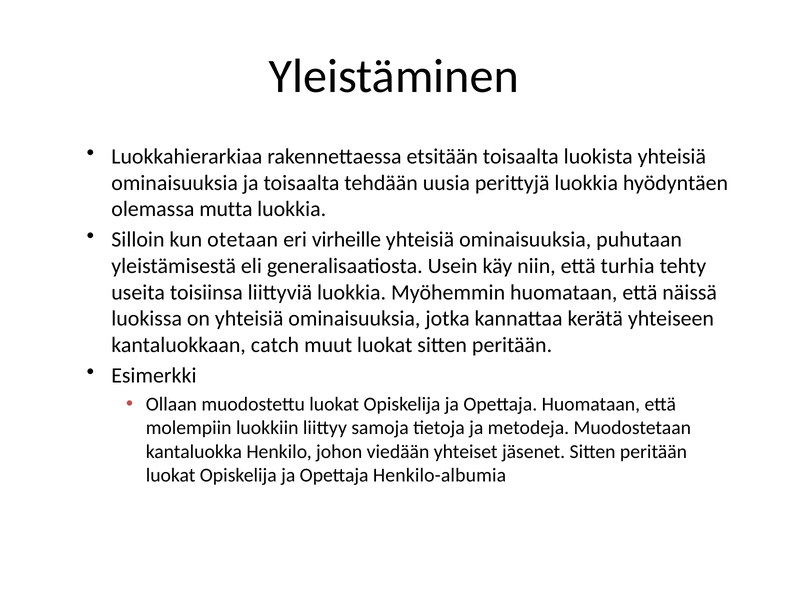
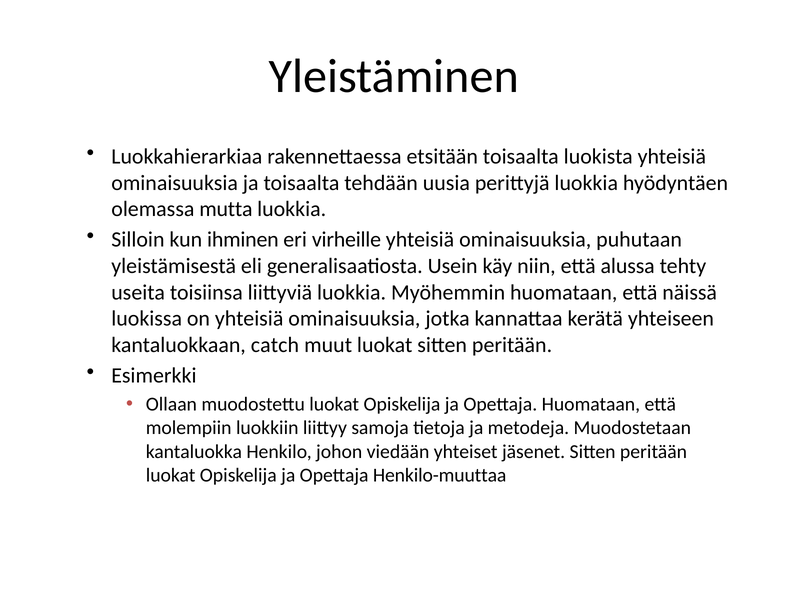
otetaan: otetaan -> ihminen
turhia: turhia -> alussa
Henkilo-albumia: Henkilo-albumia -> Henkilo-muuttaa
